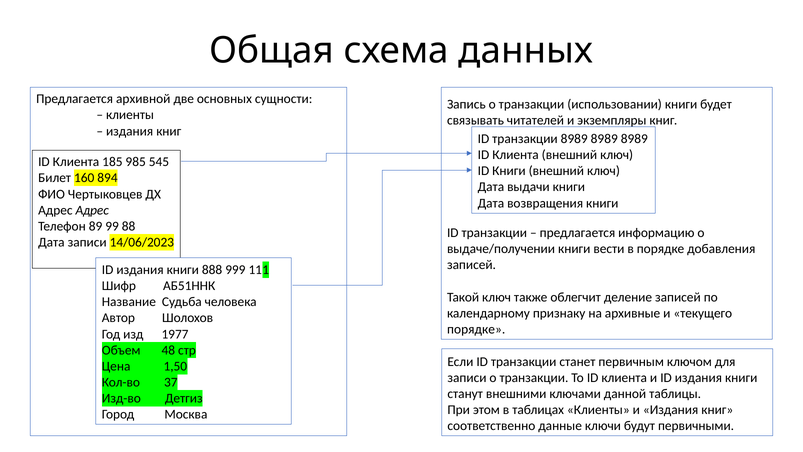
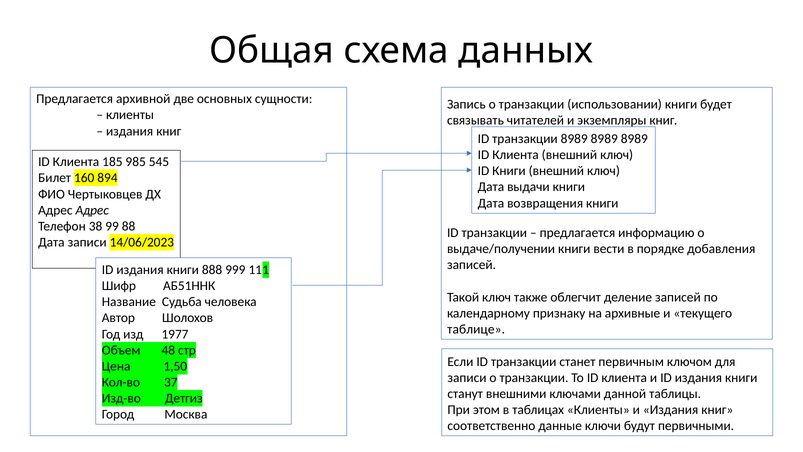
89: 89 -> 38
порядке at (476, 329): порядке -> таблице
